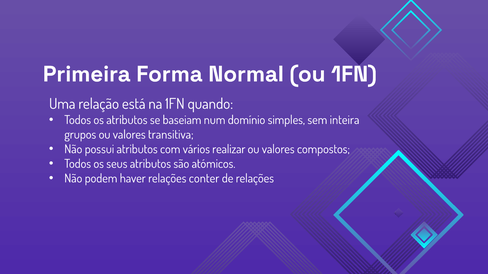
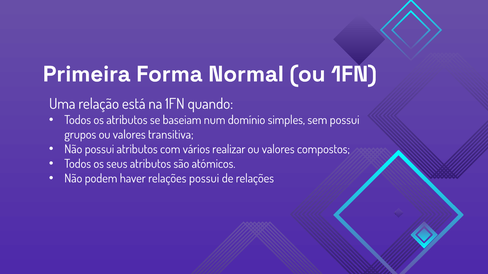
sem inteira: inteira -> possui
relações conter: conter -> possui
